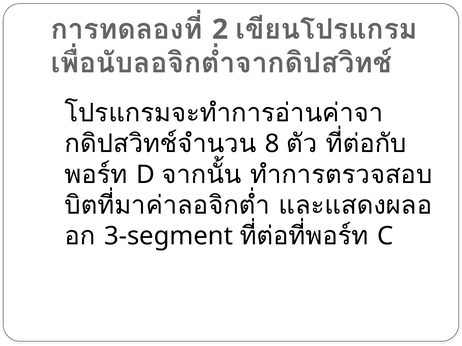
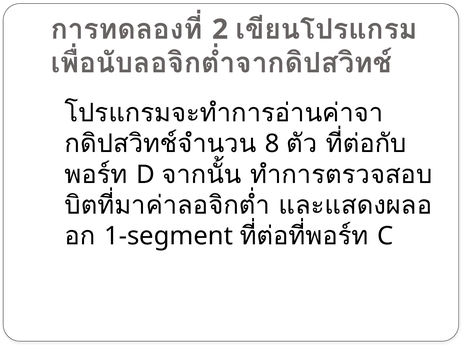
3-segment: 3-segment -> 1-segment
